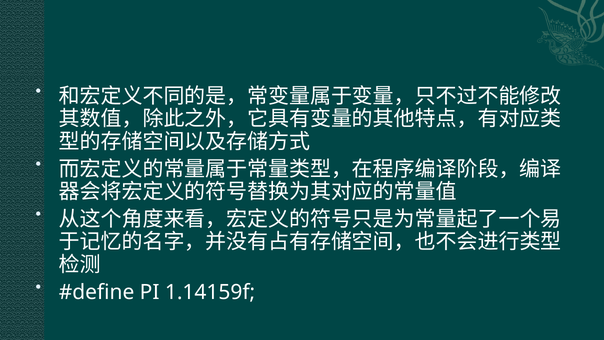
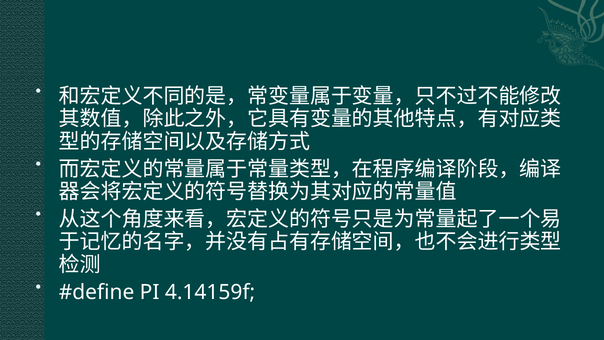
1.14159f: 1.14159f -> 4.14159f
